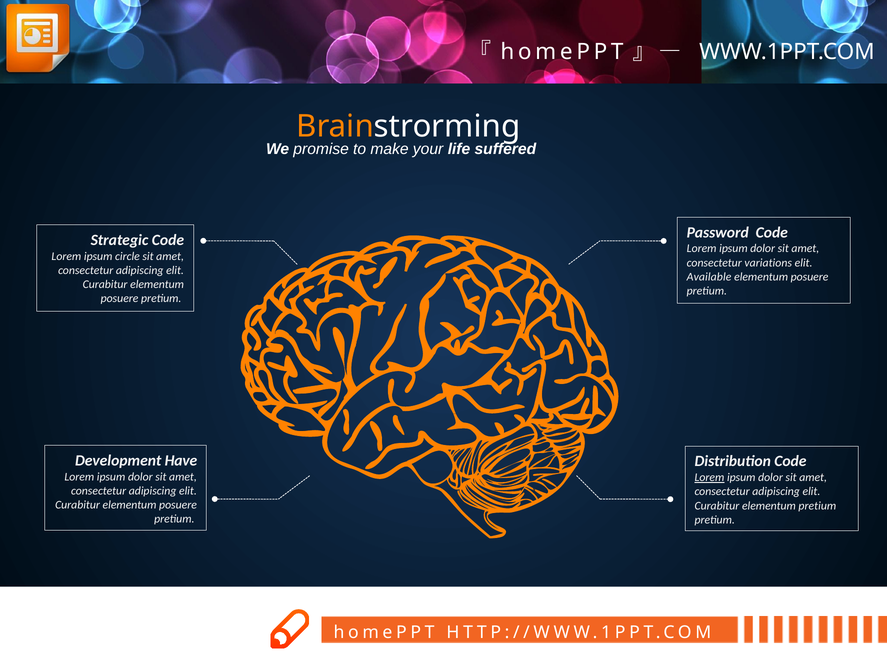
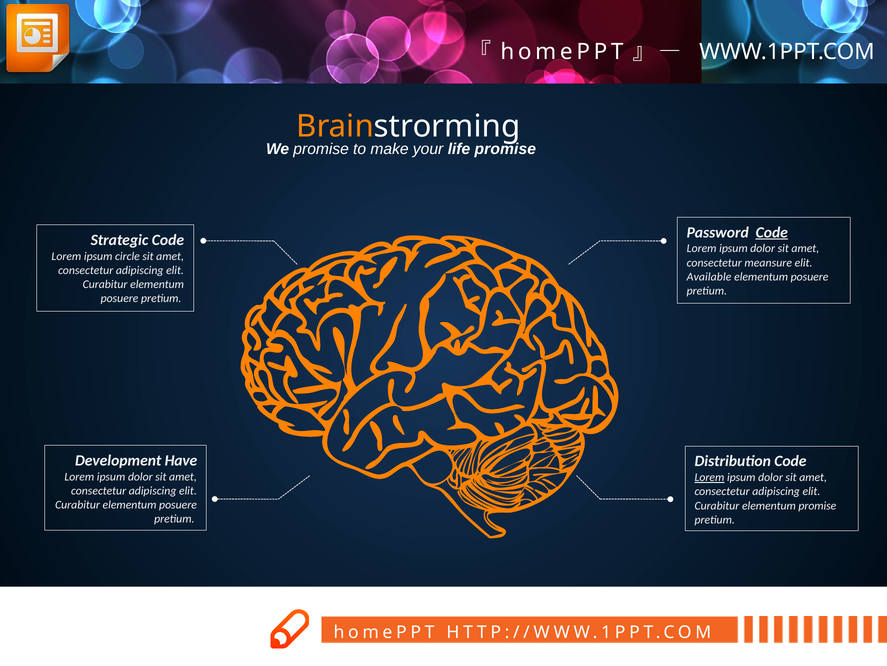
suffered at (505, 149): suffered -> promise
Code at (772, 232) underline: none -> present
variations: variations -> meansure
elementum pretium: pretium -> promise
